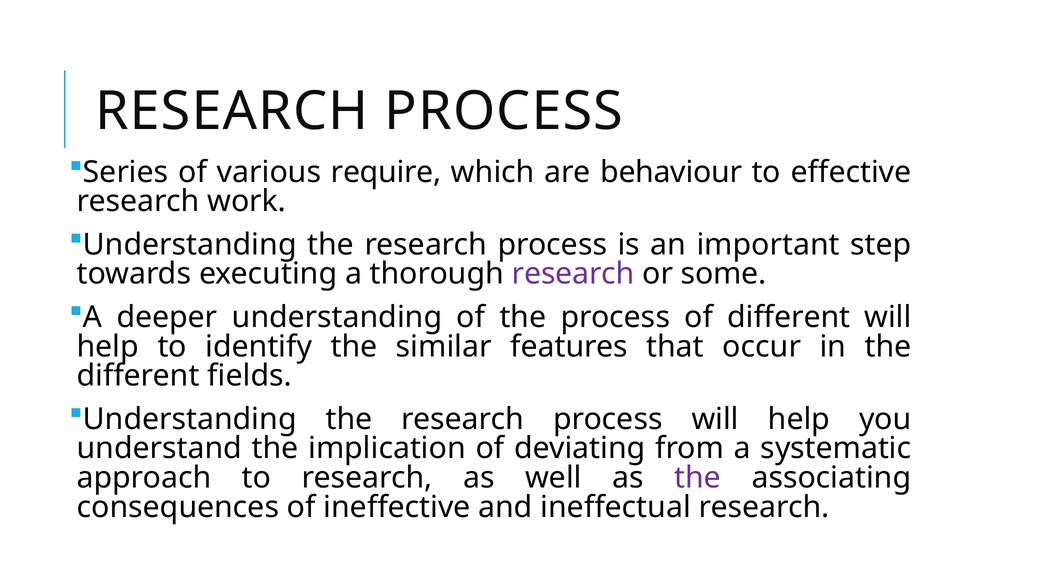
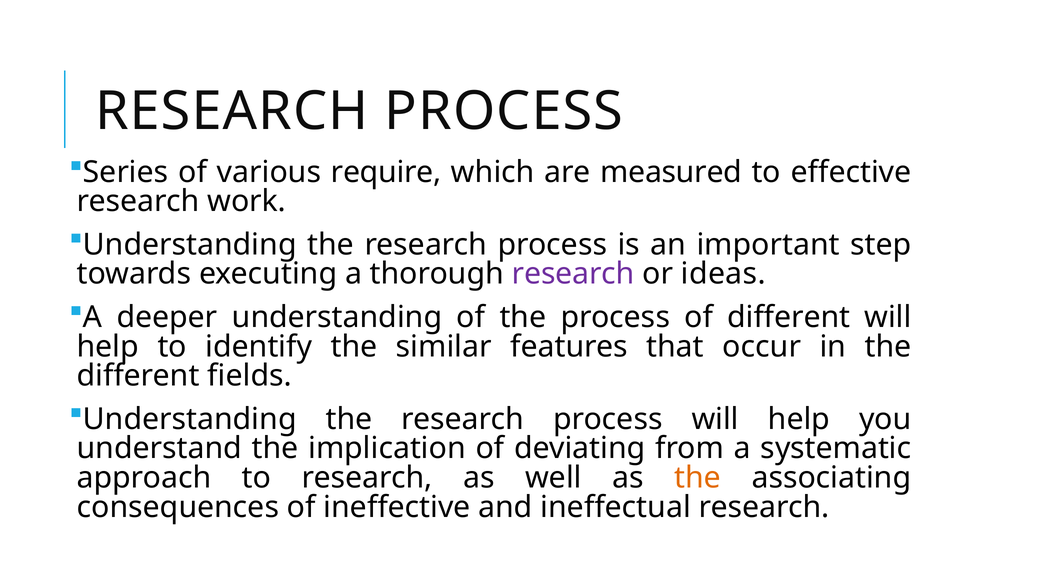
behaviour: behaviour -> measured
some: some -> ideas
the at (698, 478) colour: purple -> orange
